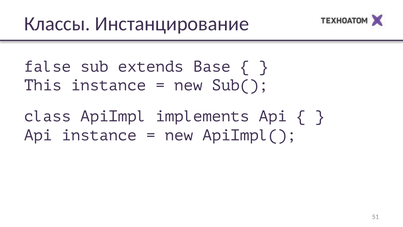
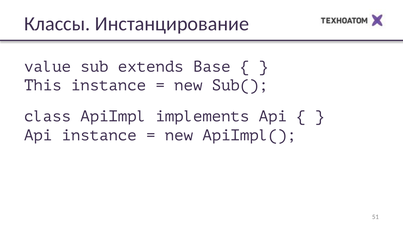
false: false -> value
